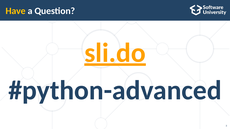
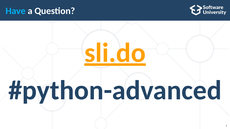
Have colour: yellow -> light blue
